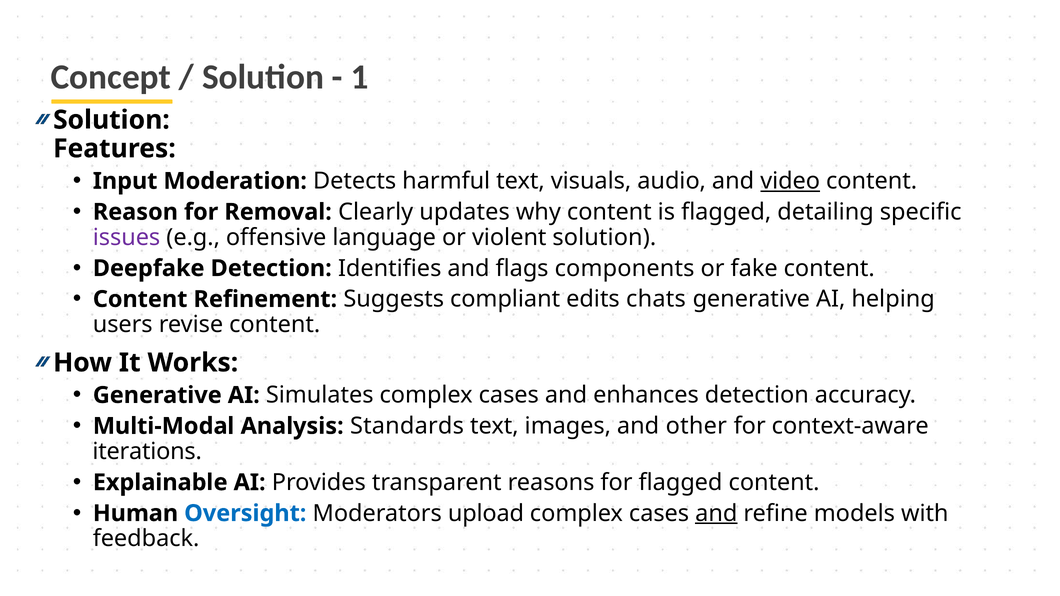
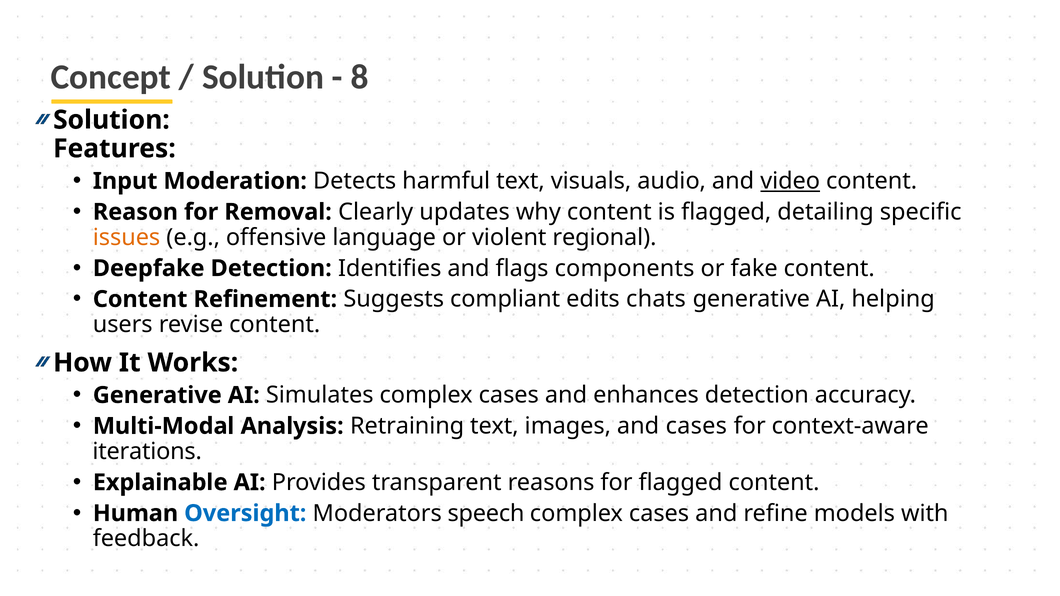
1: 1 -> 8
issues colour: purple -> orange
violent solution: solution -> regional
Standards: Standards -> Retraining
and other: other -> cases
upload: upload -> speech
and at (716, 514) underline: present -> none
